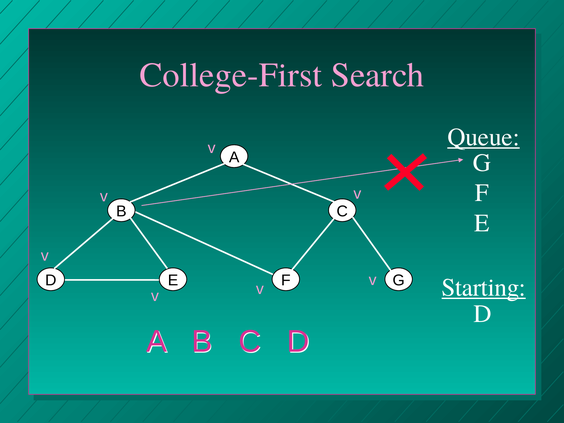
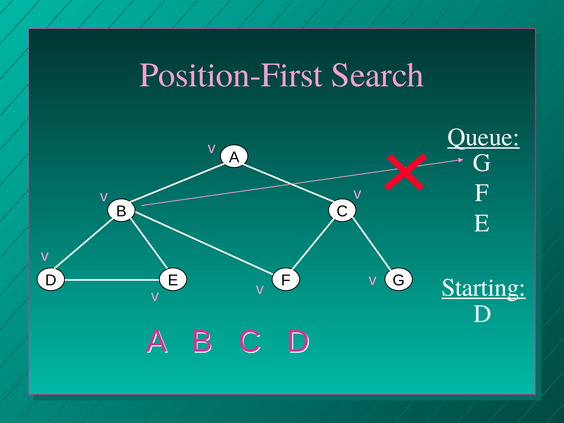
College-First: College-First -> Position-First
